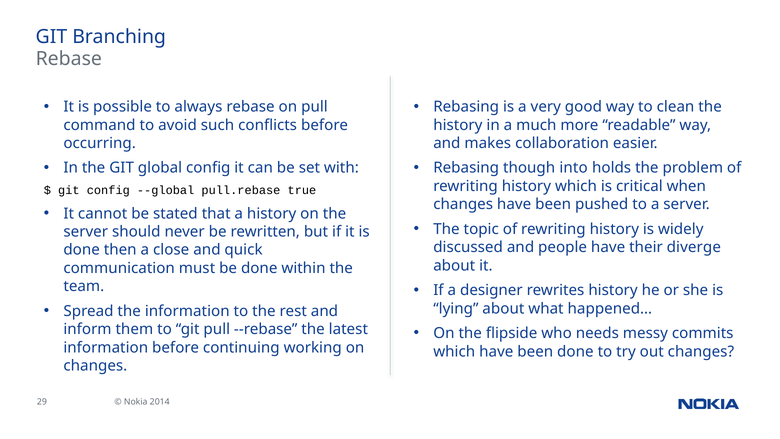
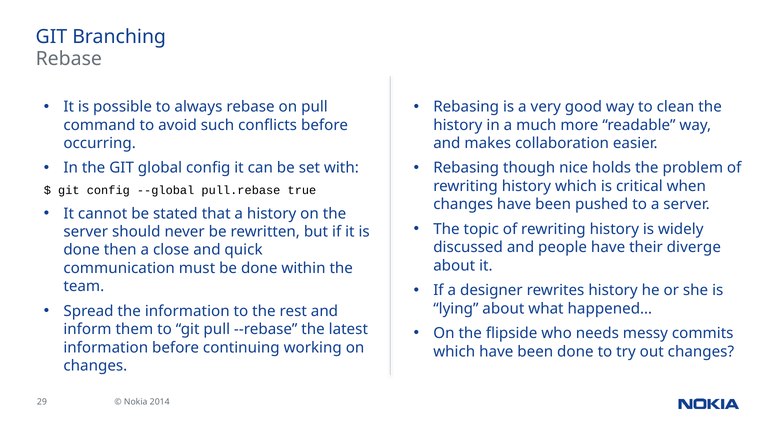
into: into -> nice
